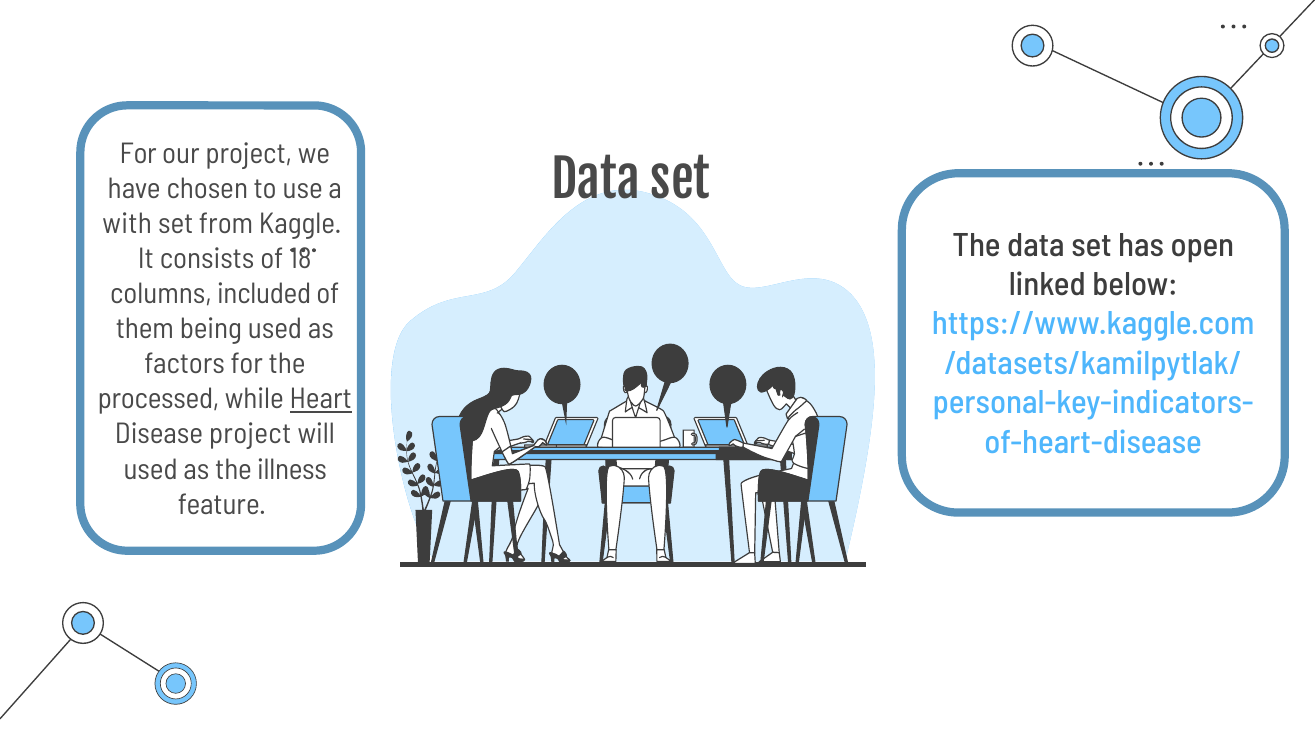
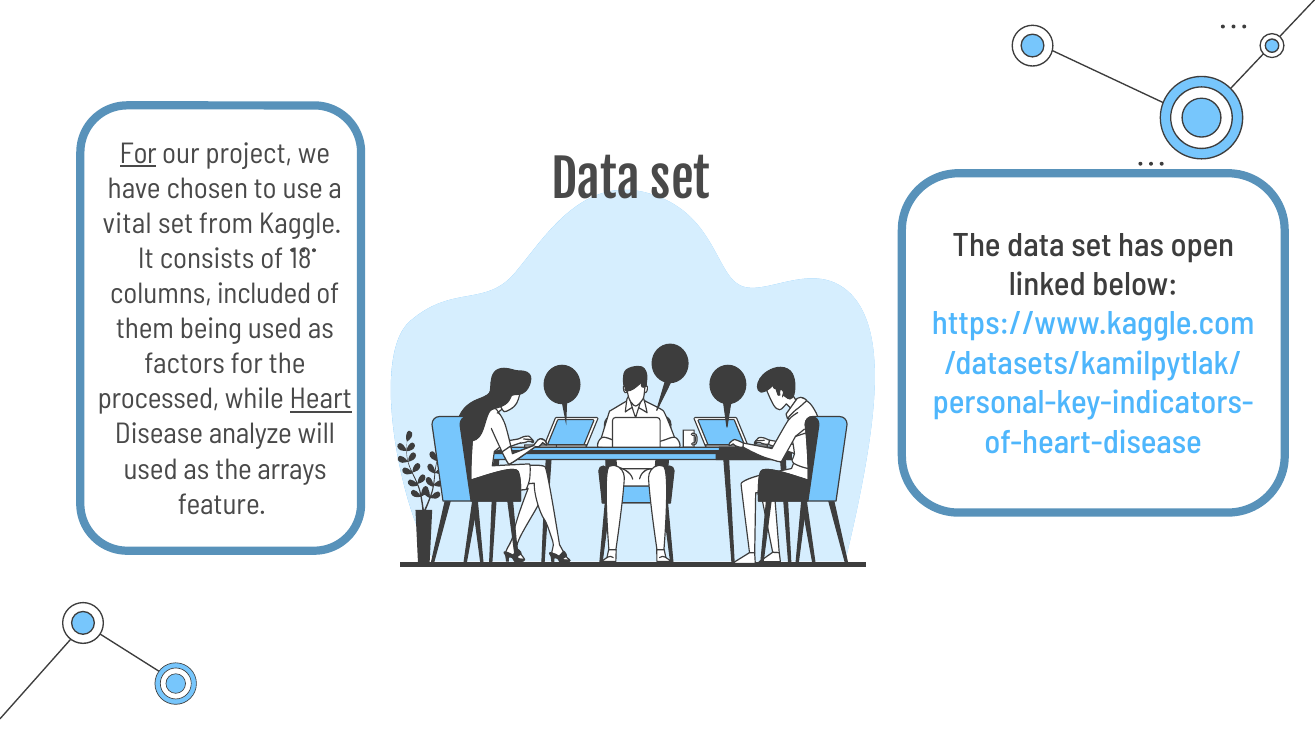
For at (138, 154) underline: none -> present
with: with -> vital
Disease project: project -> analyze
illness: illness -> arrays
